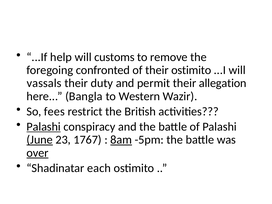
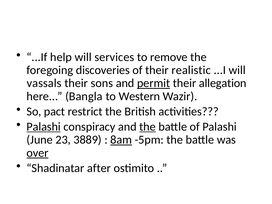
customs: customs -> services
confronted: confronted -> discoveries
their ostimito: ostimito -> realistic
duty: duty -> sons
permit underline: none -> present
fees: fees -> pact
the at (148, 127) underline: none -> present
June underline: present -> none
1767: 1767 -> 3889
each: each -> after
